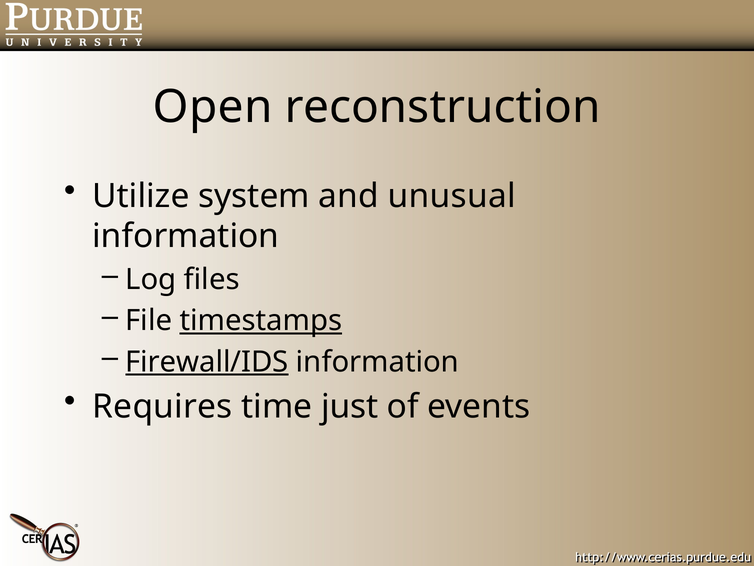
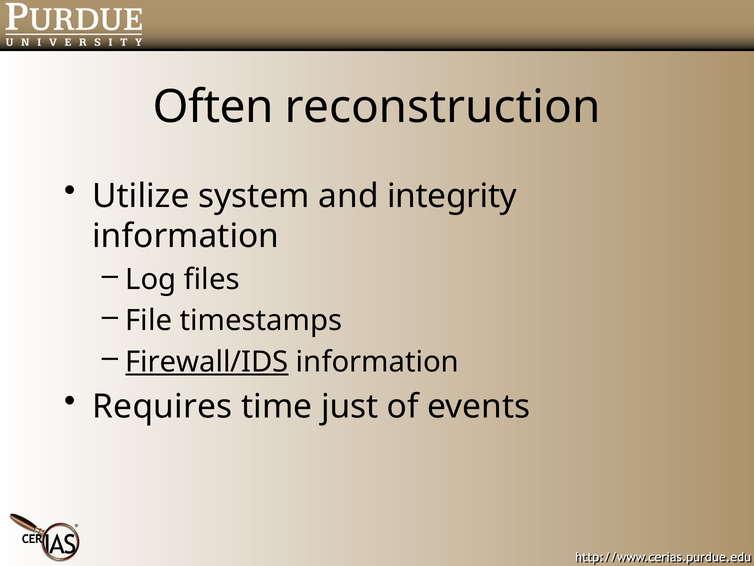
Open: Open -> Often
unusual: unusual -> integrity
timestamps underline: present -> none
